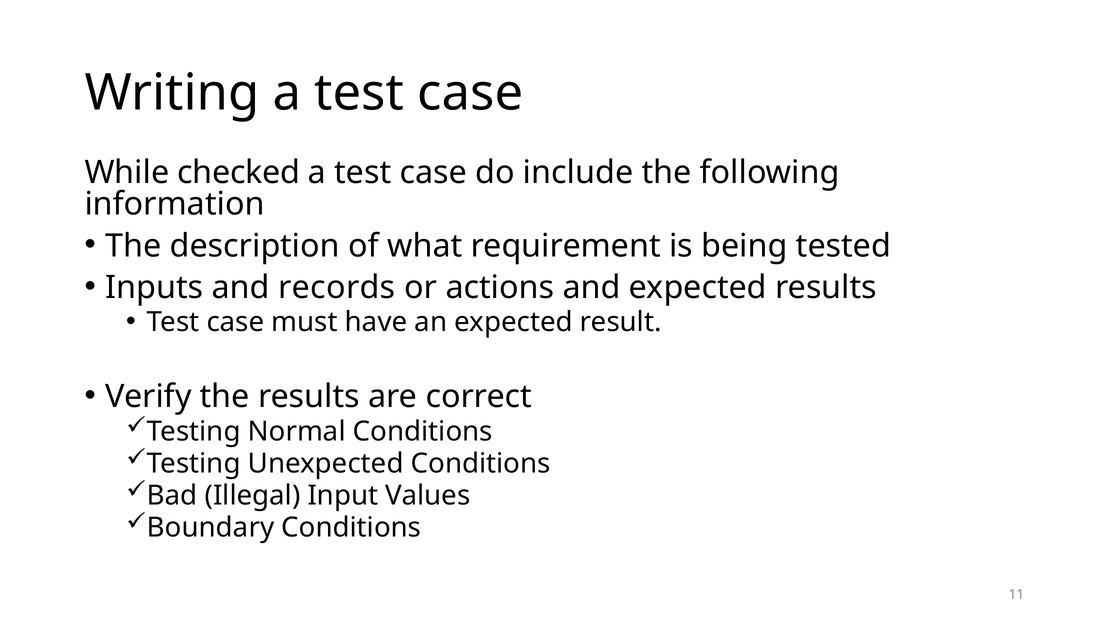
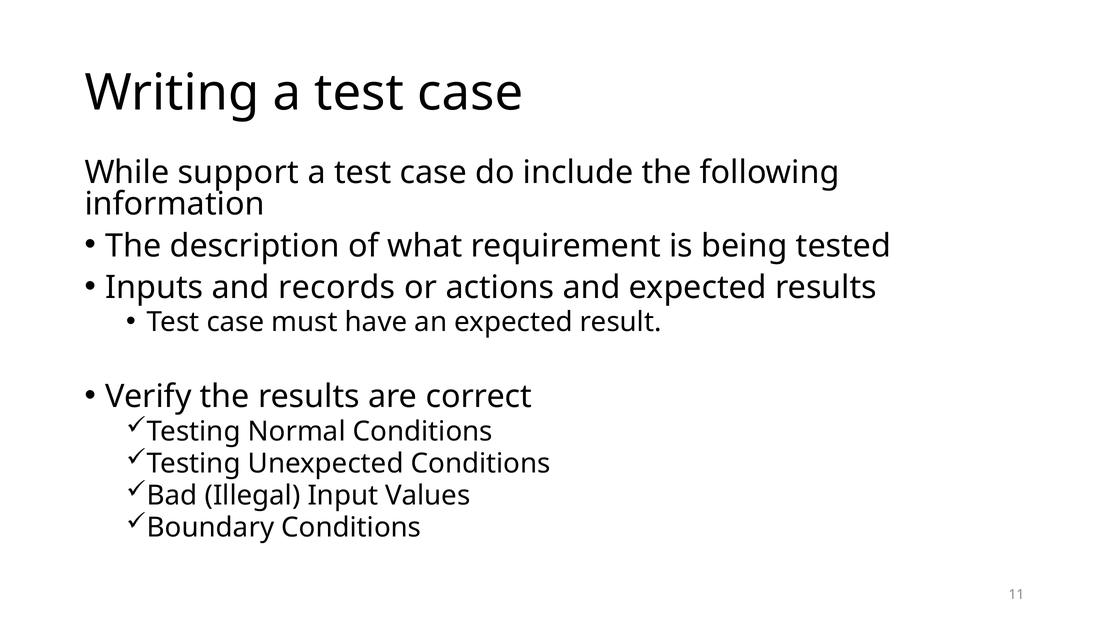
checked: checked -> support
